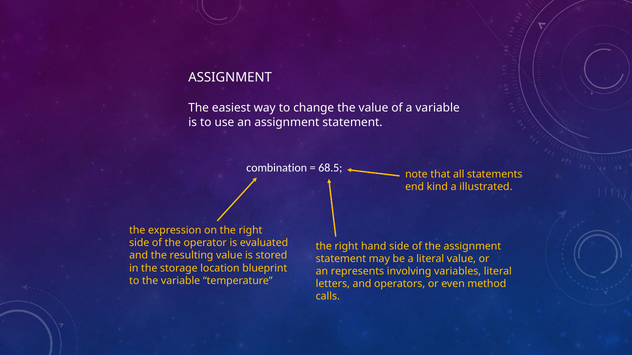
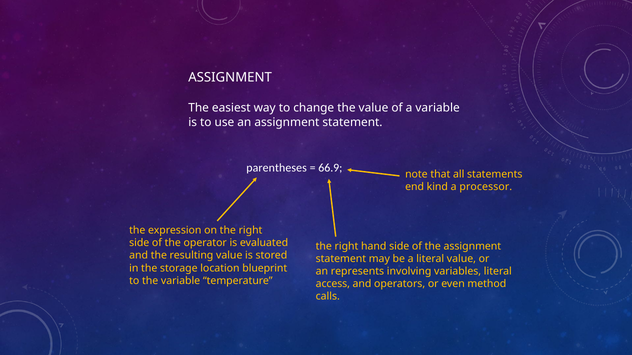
combination: combination -> parentheses
68.5: 68.5 -> 66.9
illustrated: illustrated -> processor
letters: letters -> access
